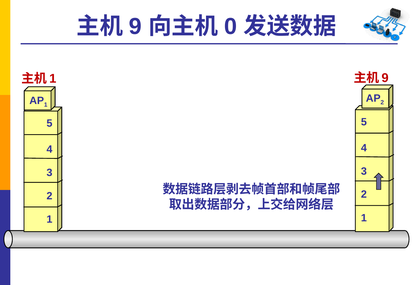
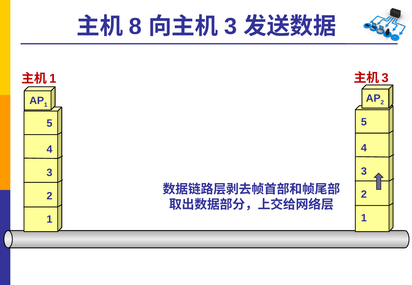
9 at (135, 27): 9 -> 8
0 at (230, 27): 0 -> 3
9 at (385, 78): 9 -> 3
